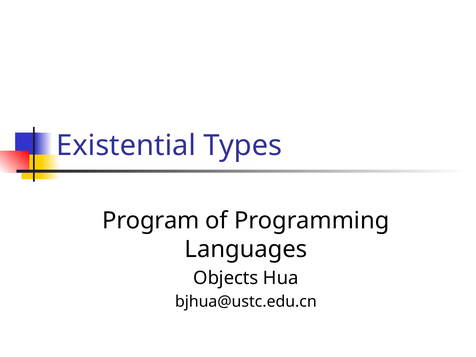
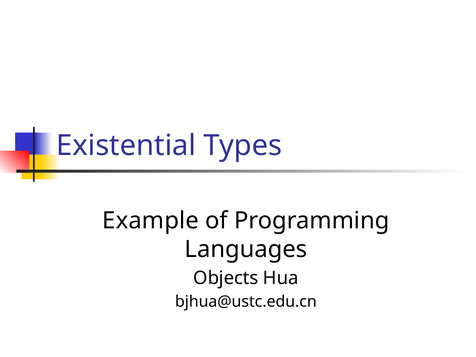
Program: Program -> Example
